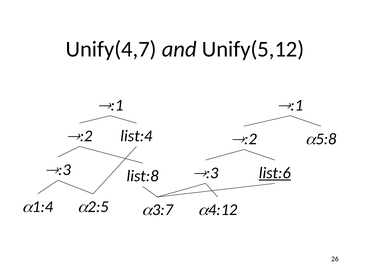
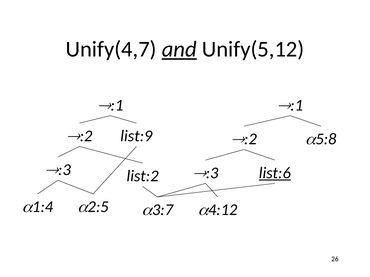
and underline: none -> present
list:4: list:4 -> list:9
list:8: list:8 -> list:2
